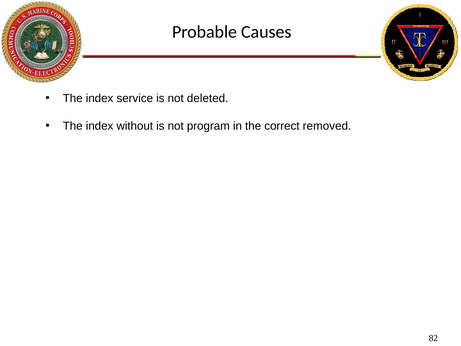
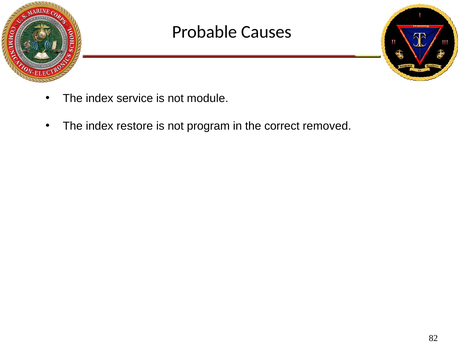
deleted: deleted -> module
without: without -> restore
